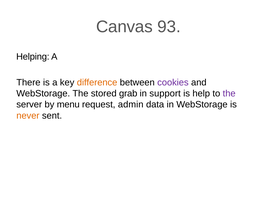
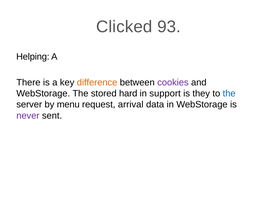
Canvas: Canvas -> Clicked
grab: grab -> hard
help: help -> they
the at (229, 94) colour: purple -> blue
admin: admin -> arrival
never colour: orange -> purple
